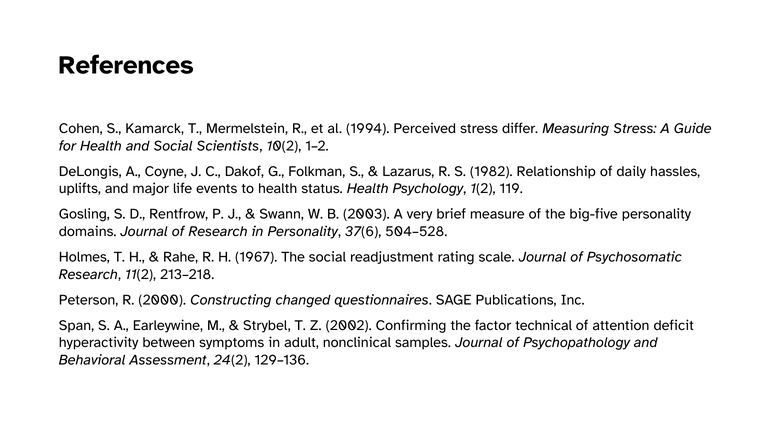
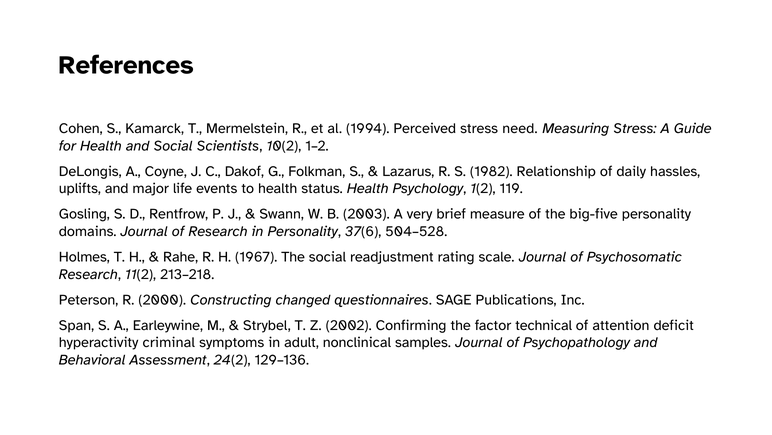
differ: differ -> need
between: between -> criminal
